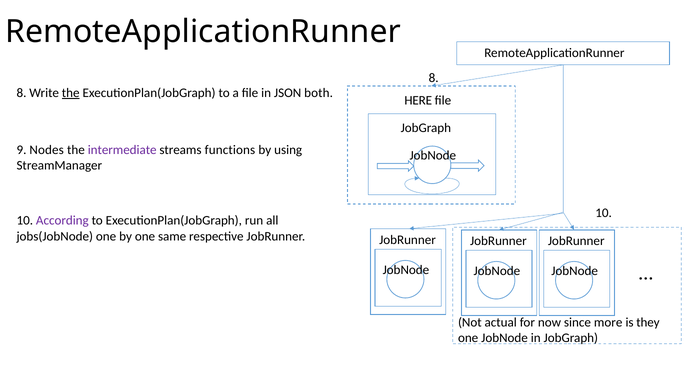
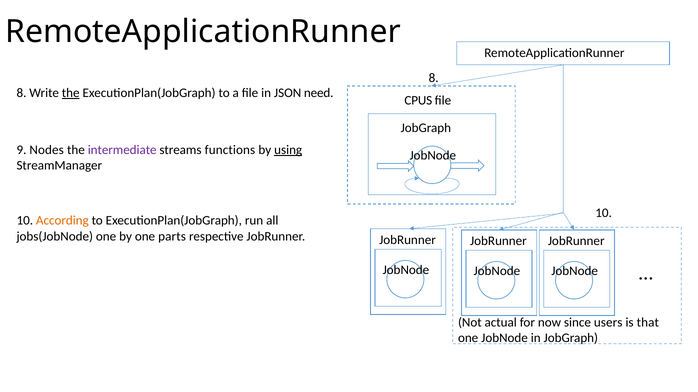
both: both -> need
HERE: HERE -> CPUS
using underline: none -> present
According colour: purple -> orange
same: same -> parts
more: more -> users
they: they -> that
